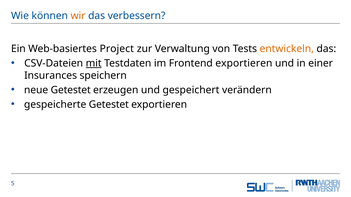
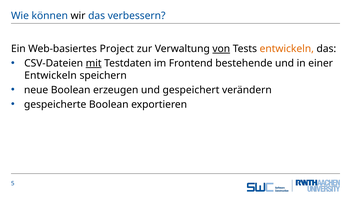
wir colour: orange -> black
von underline: none -> present
Frontend exportieren: exportieren -> bestehende
Insurances at (51, 76): Insurances -> Entwickeln
neue Getestet: Getestet -> Boolean
gespeicherte Getestet: Getestet -> Boolean
